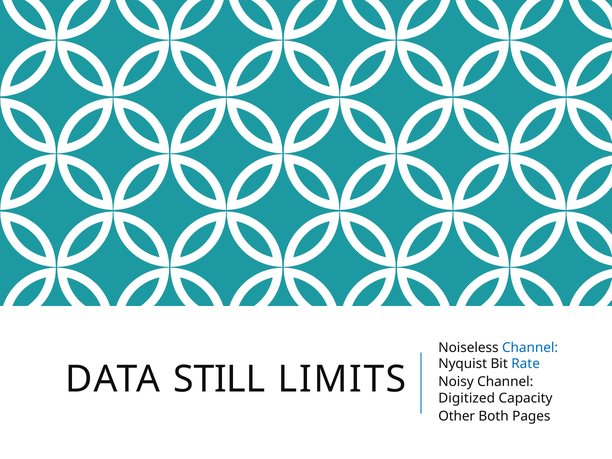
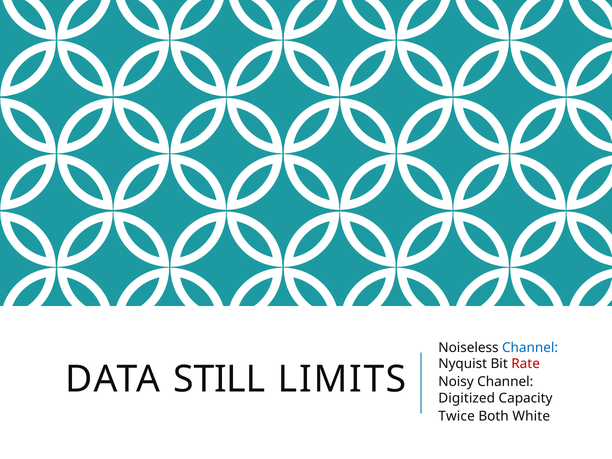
Rate colour: blue -> red
Other: Other -> Twice
Pages: Pages -> White
